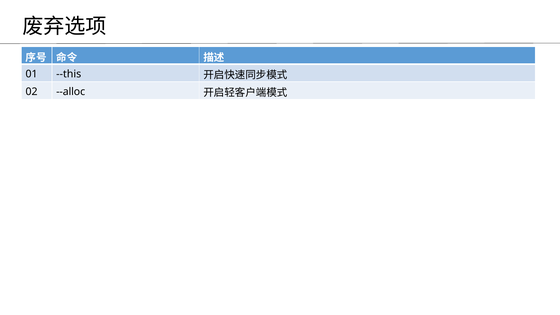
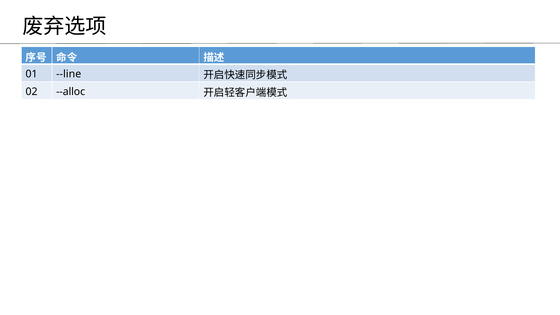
--this: --this -> --line
